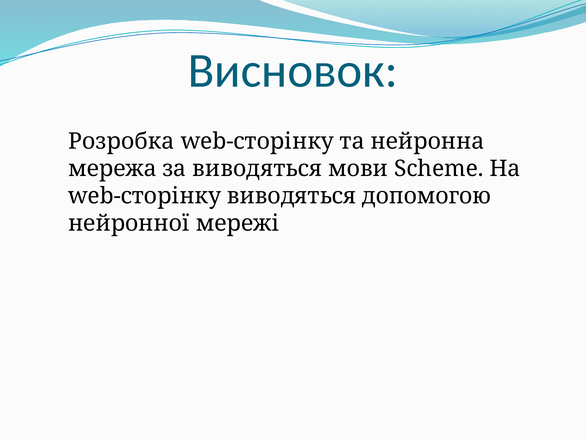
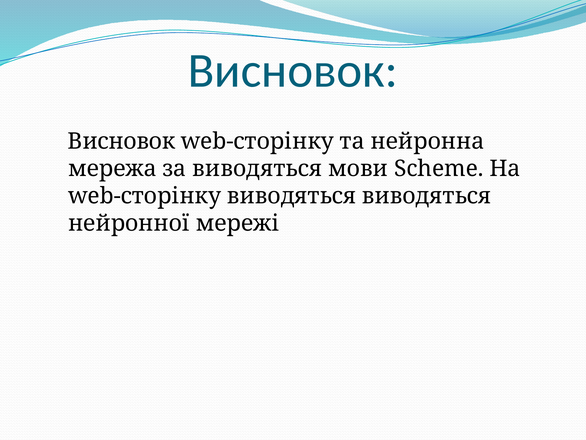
Розробка at (121, 141): Розробка -> Висновок
виводяться допомогою: допомогою -> виводяться
